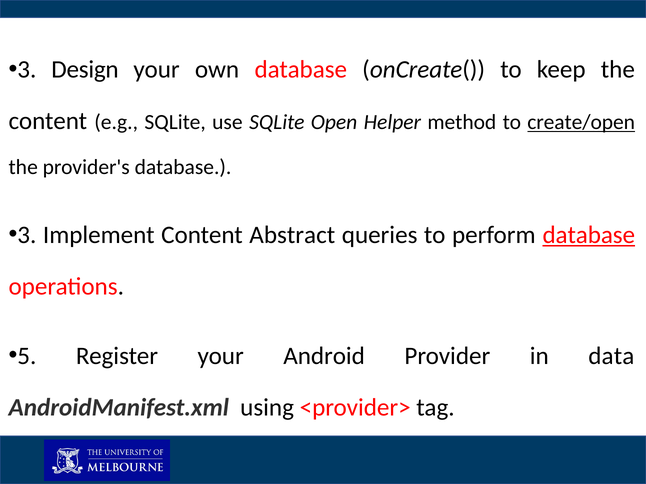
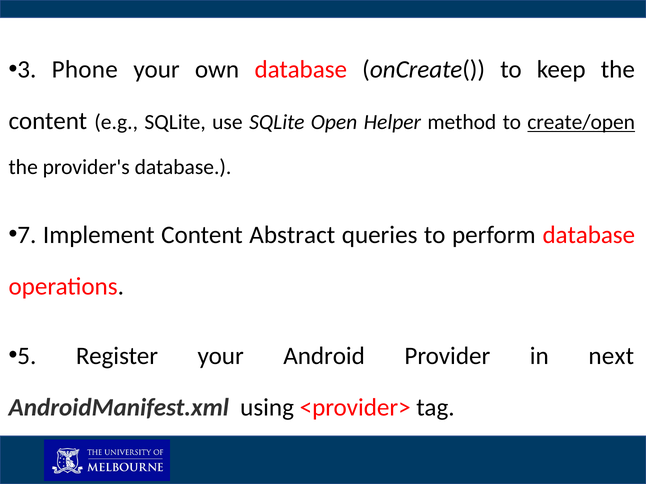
Design: Design -> Phone
3 at (27, 235): 3 -> 7
database at (589, 235) underline: present -> none
data: data -> next
